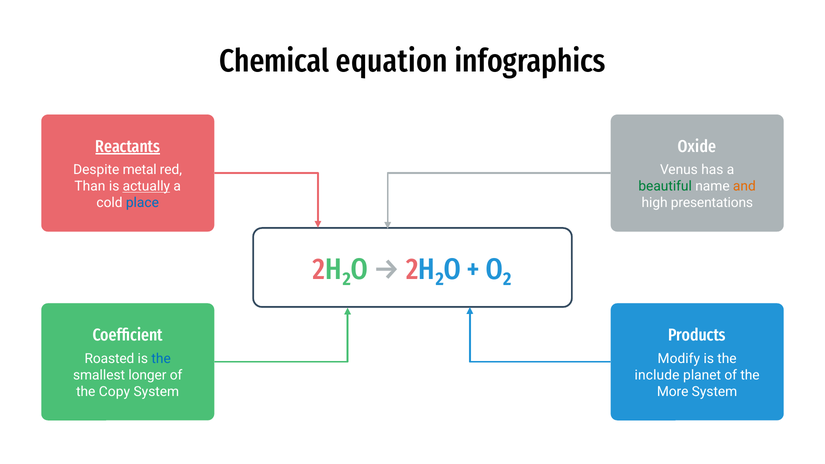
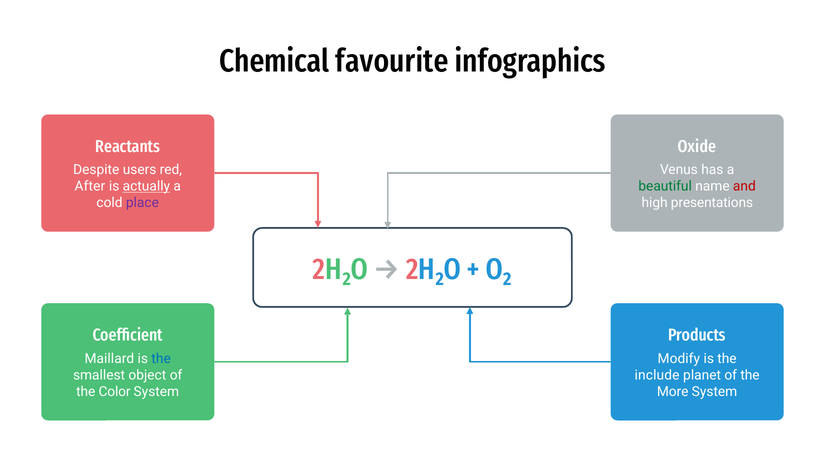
equation: equation -> favourite
Reactants underline: present -> none
metal: metal -> users
Than: Than -> After
and colour: orange -> red
place colour: blue -> purple
Roasted: Roasted -> Maillard
longer: longer -> object
Copy: Copy -> Color
